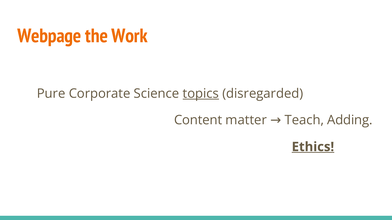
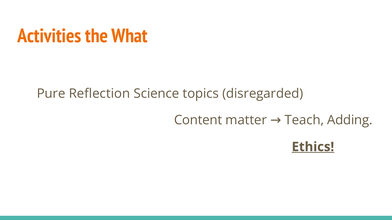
Webpage: Webpage -> Activities
Work: Work -> What
Corporate: Corporate -> Reflection
topics underline: present -> none
